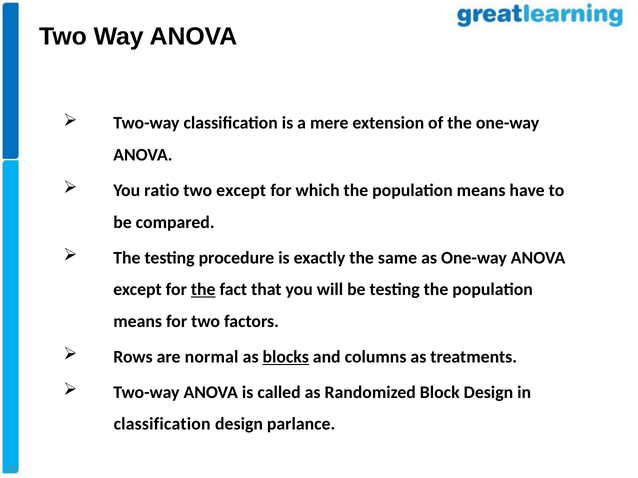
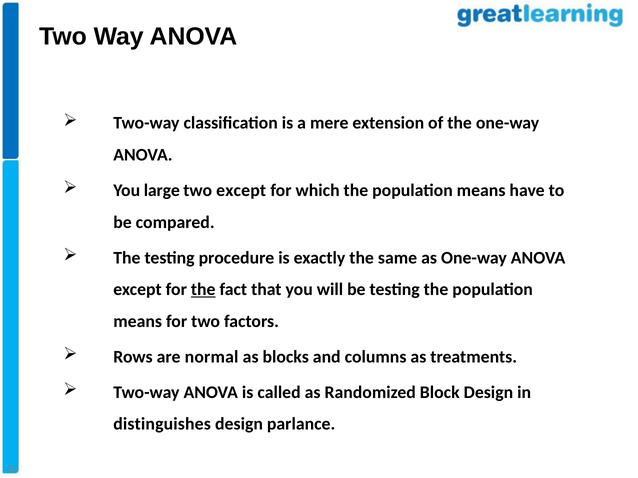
ratio: ratio -> large
blocks underline: present -> none
classification at (162, 425): classification -> distinguishes
